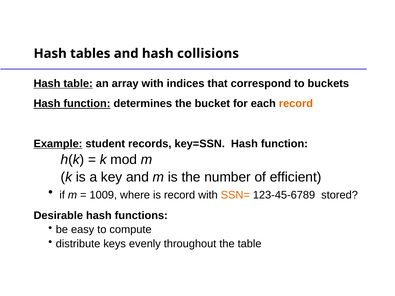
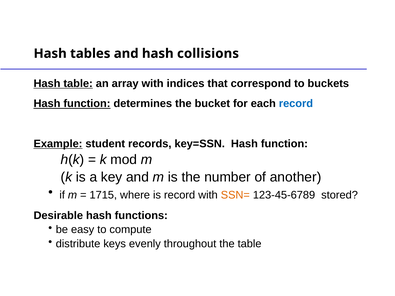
record at (296, 104) colour: orange -> blue
efficient: efficient -> another
1009: 1009 -> 1715
